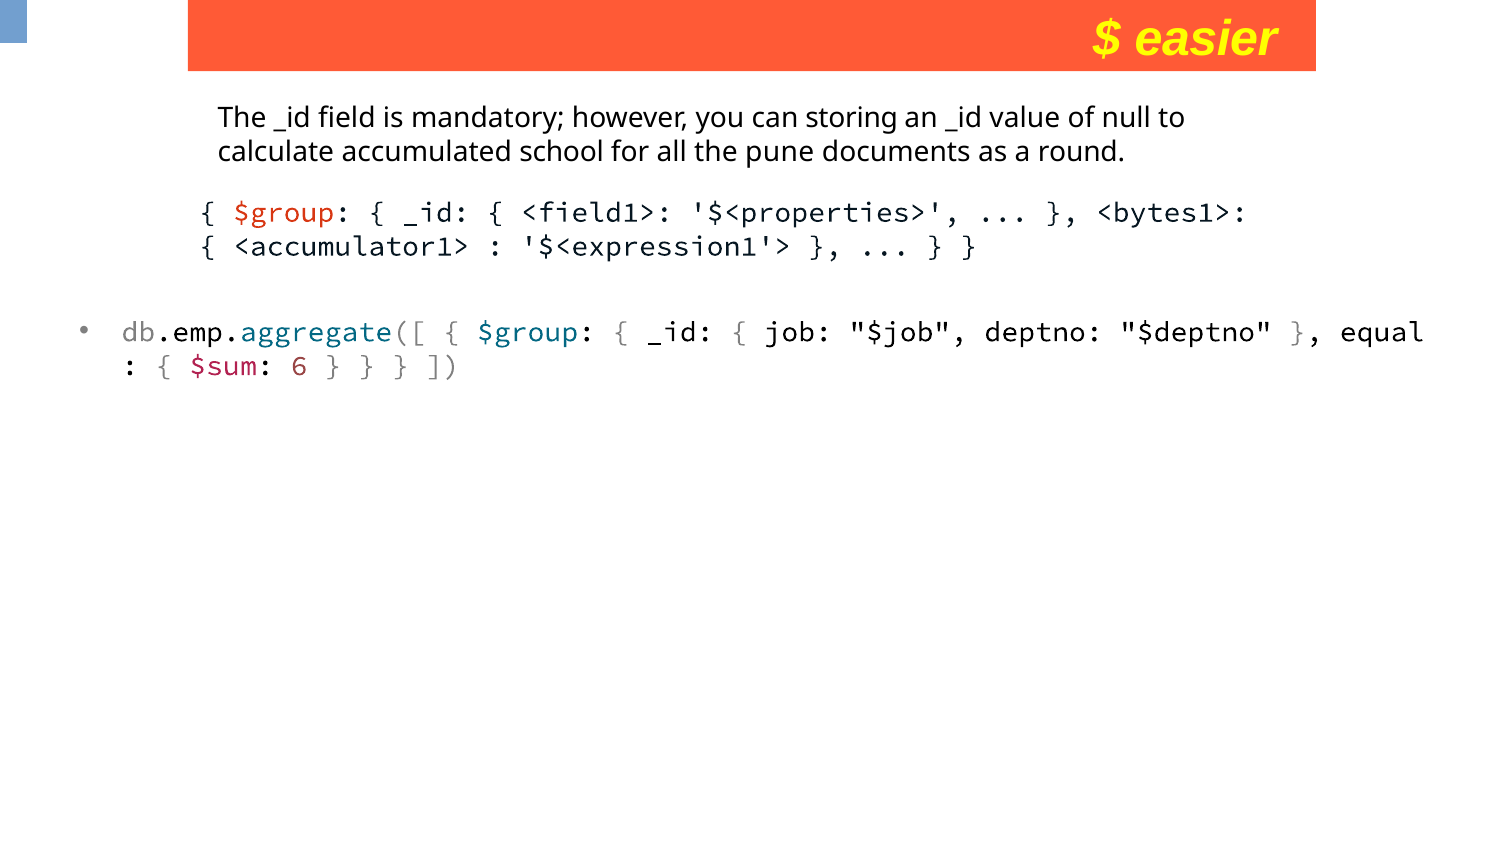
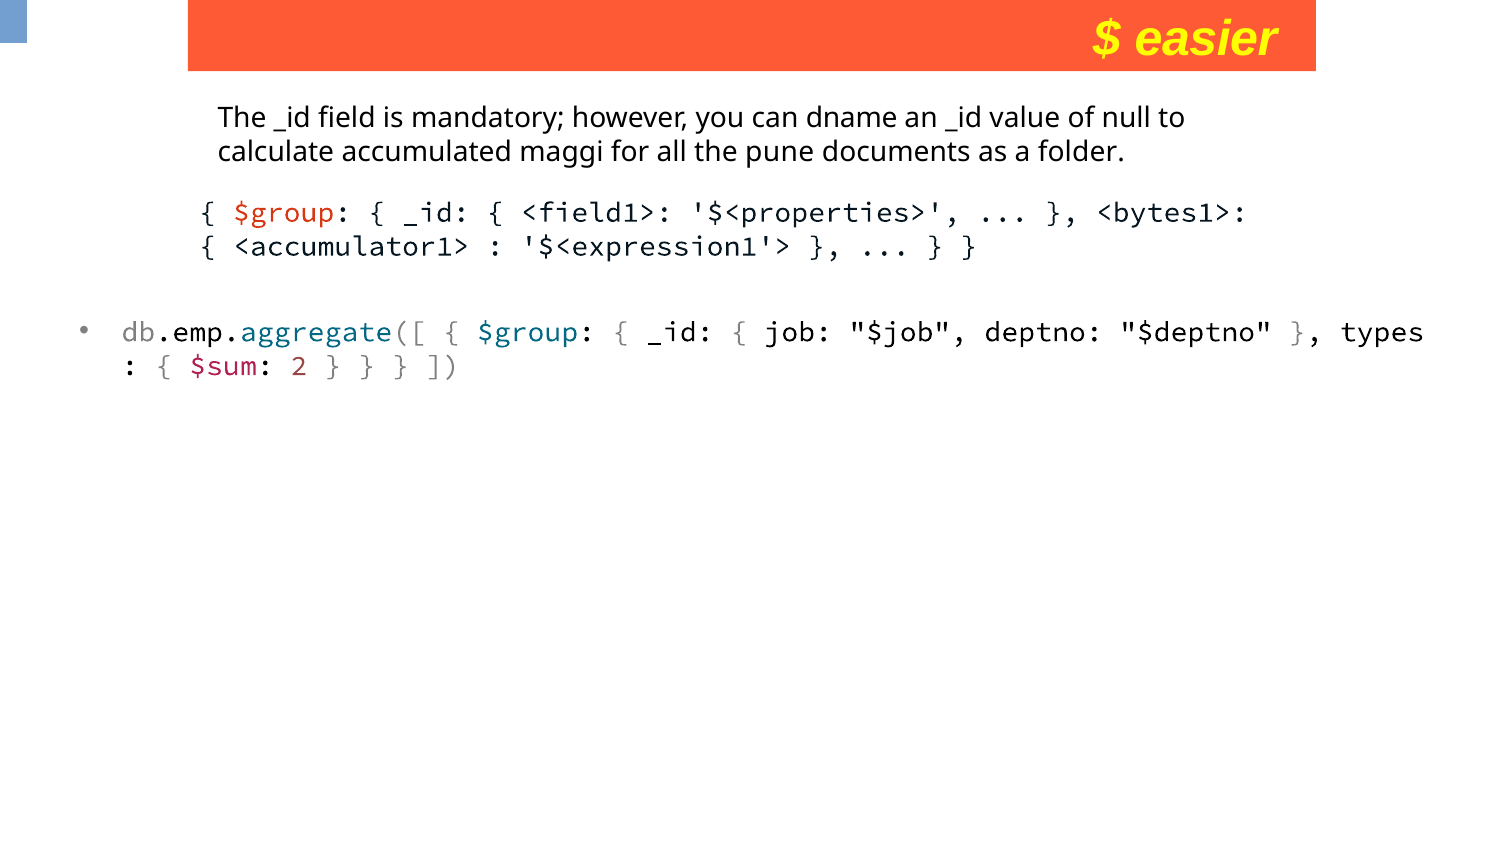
storing: storing -> dname
school: school -> maggi
round: round -> folder
equal: equal -> types
6: 6 -> 2
